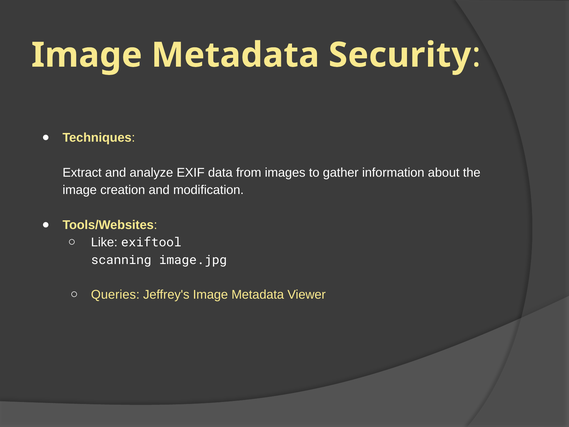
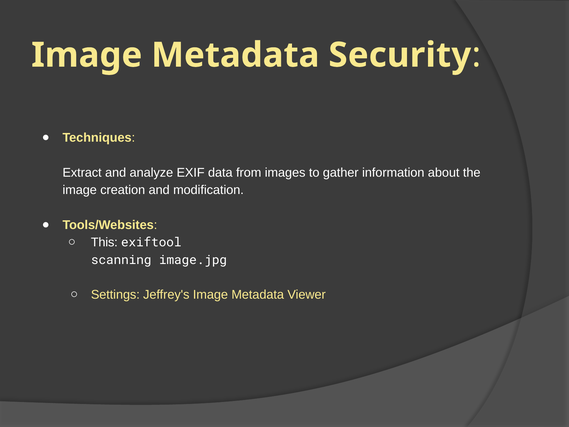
Like: Like -> This
Queries: Queries -> Settings
